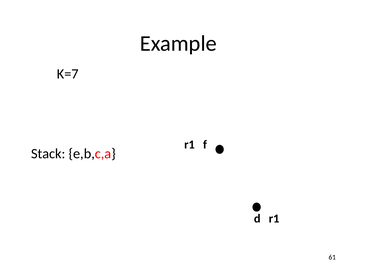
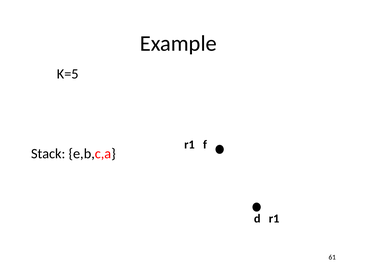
K=7: K=7 -> K=5
